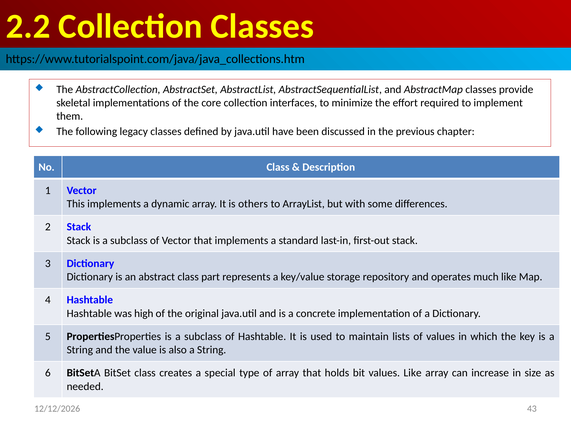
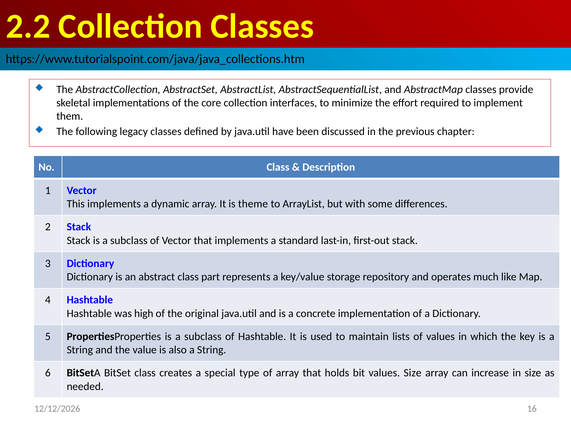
others: others -> theme
values Like: Like -> Size
43: 43 -> 16
